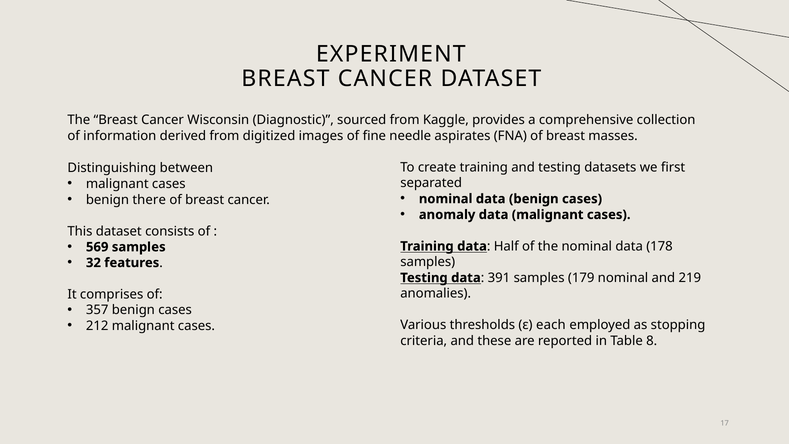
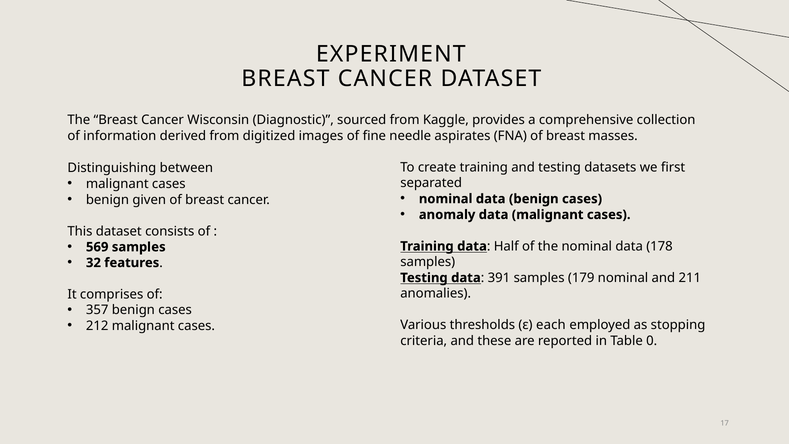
there: there -> given
219: 219 -> 211
8: 8 -> 0
